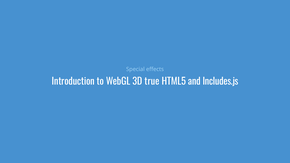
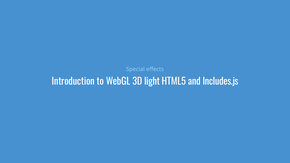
true: true -> light
